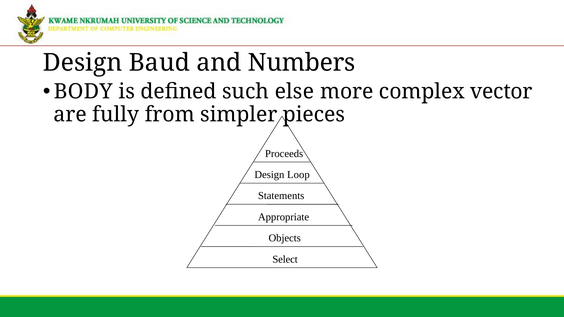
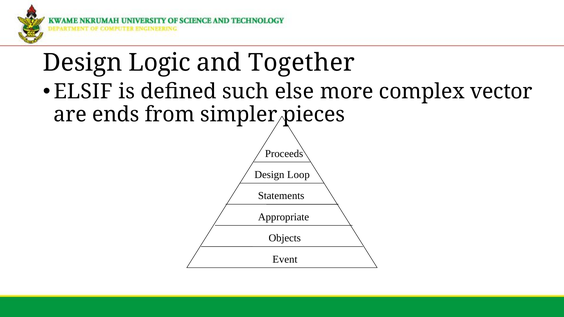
Baud: Baud -> Logic
Numbers: Numbers -> Together
BODY: BODY -> ELSIF
fully: fully -> ends
Select: Select -> Event
